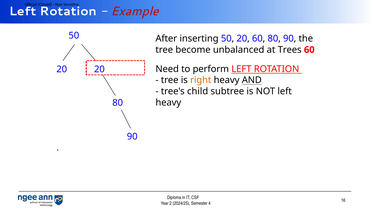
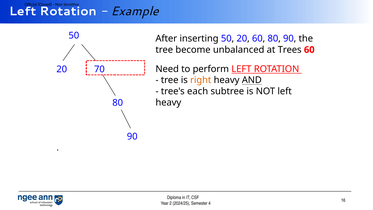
Example colour: red -> black
20 20: 20 -> 70
child: child -> each
